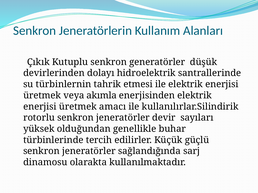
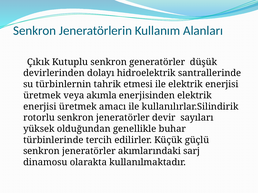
sağlandığında: sağlandığında -> akımlarındaki
